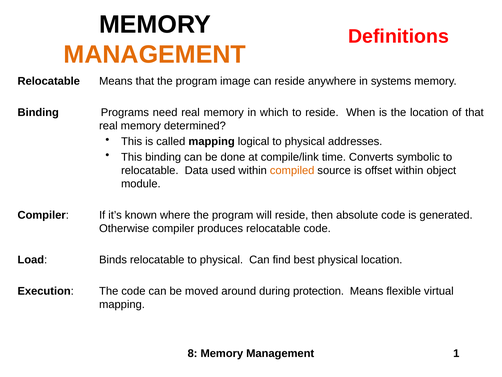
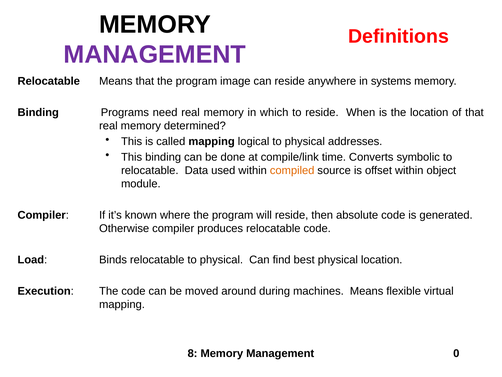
MANAGEMENT at (155, 54) colour: orange -> purple
protection: protection -> machines
1: 1 -> 0
